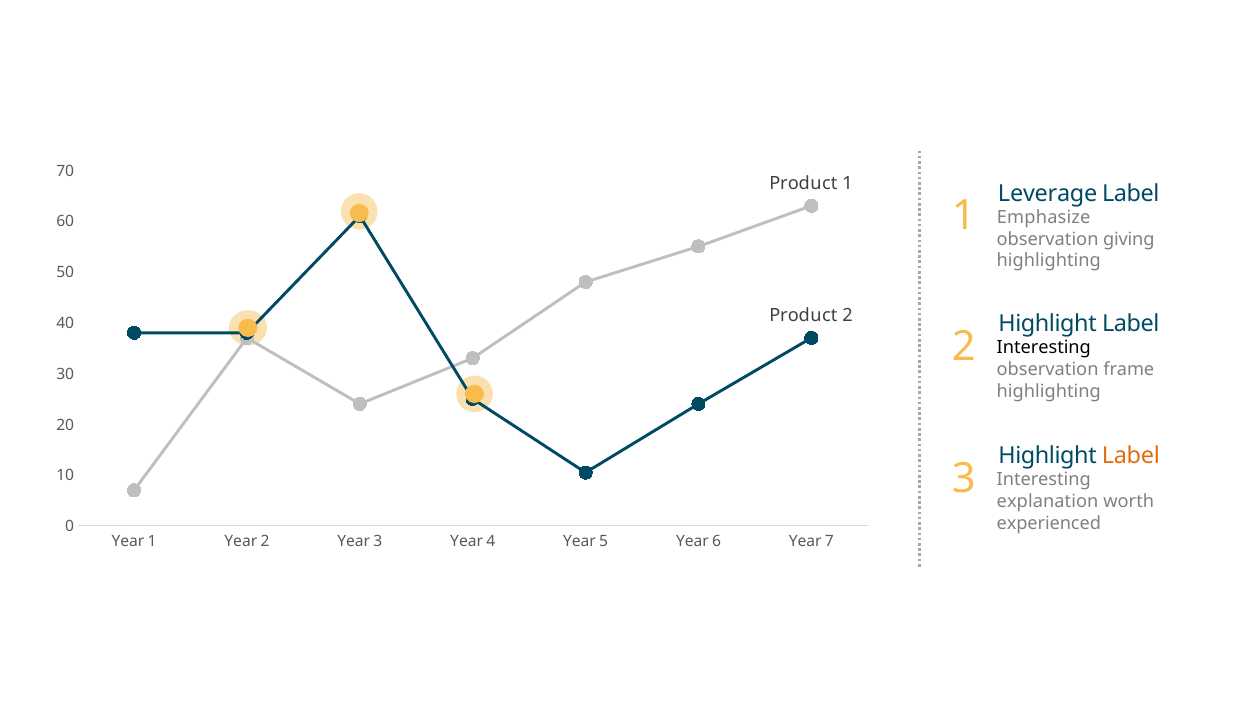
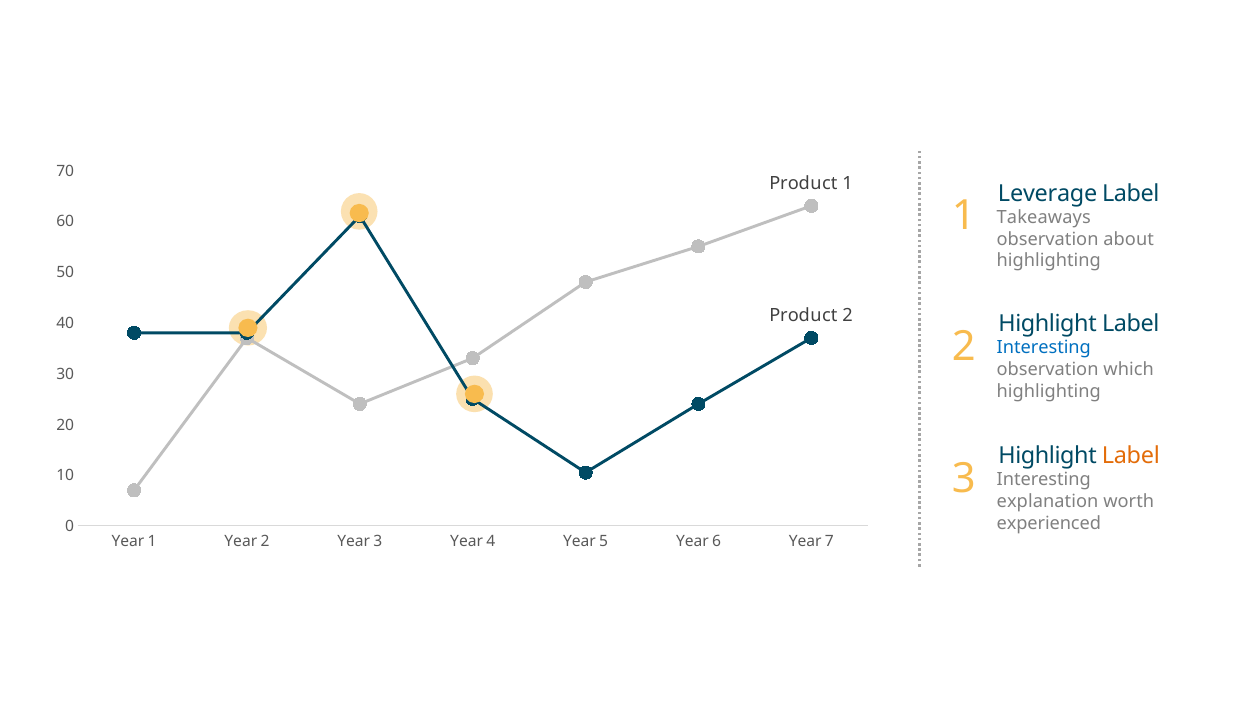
Emphasize: Emphasize -> Takeaways
giving: giving -> about
Interesting at (1044, 348) colour: black -> blue
frame: frame -> which
